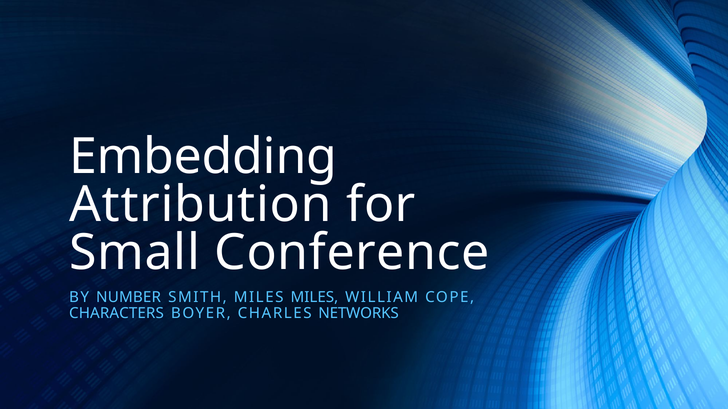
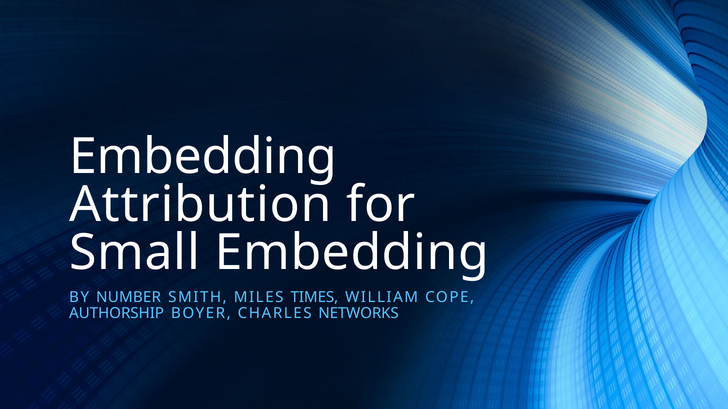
Small Conference: Conference -> Embedding
MILES MILES: MILES -> TIMES
CHARACTERS: CHARACTERS -> AUTHORSHIP
